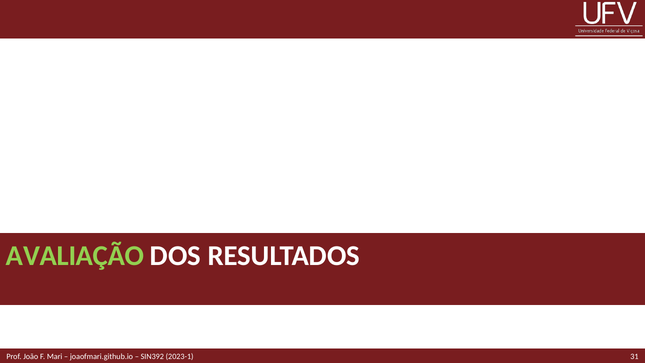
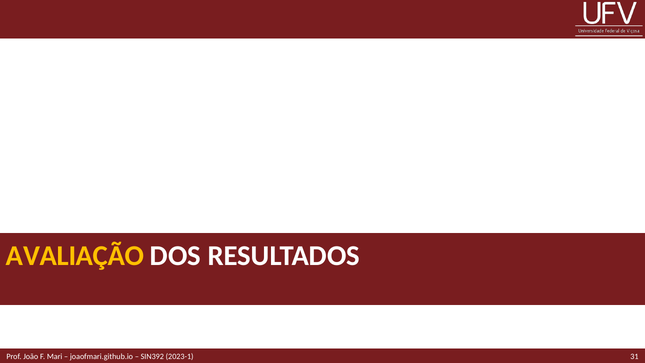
AVALIAÇÃO colour: light green -> yellow
